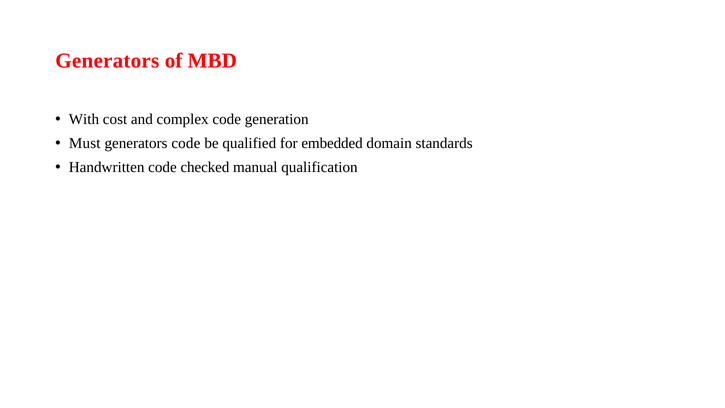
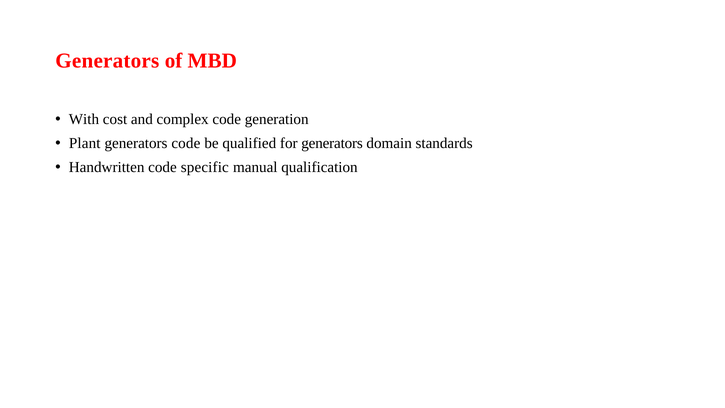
Must: Must -> Plant
for embedded: embedded -> generators
checked: checked -> specific
